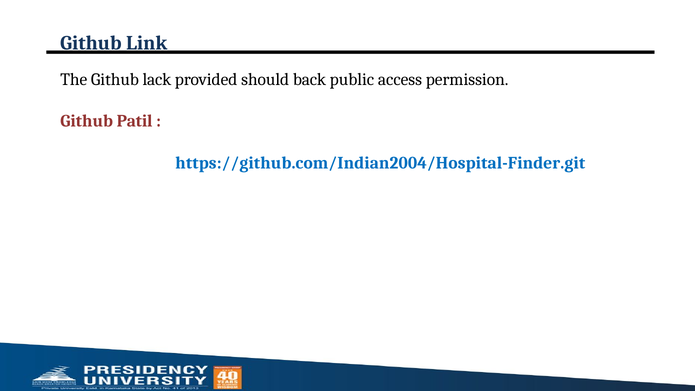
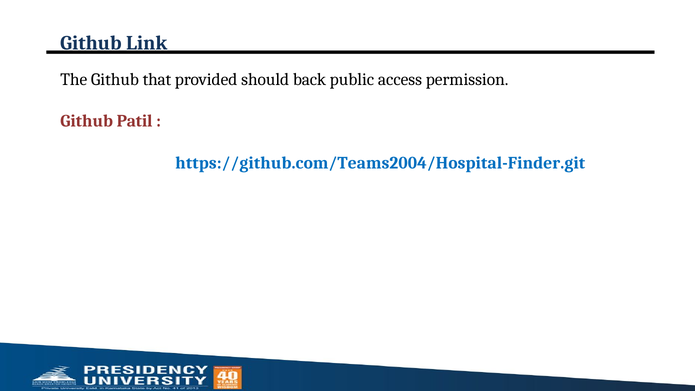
lack: lack -> that
https://github.com/Indian2004/Hospital-Finder.git: https://github.com/Indian2004/Hospital-Finder.git -> https://github.com/Teams2004/Hospital-Finder.git
